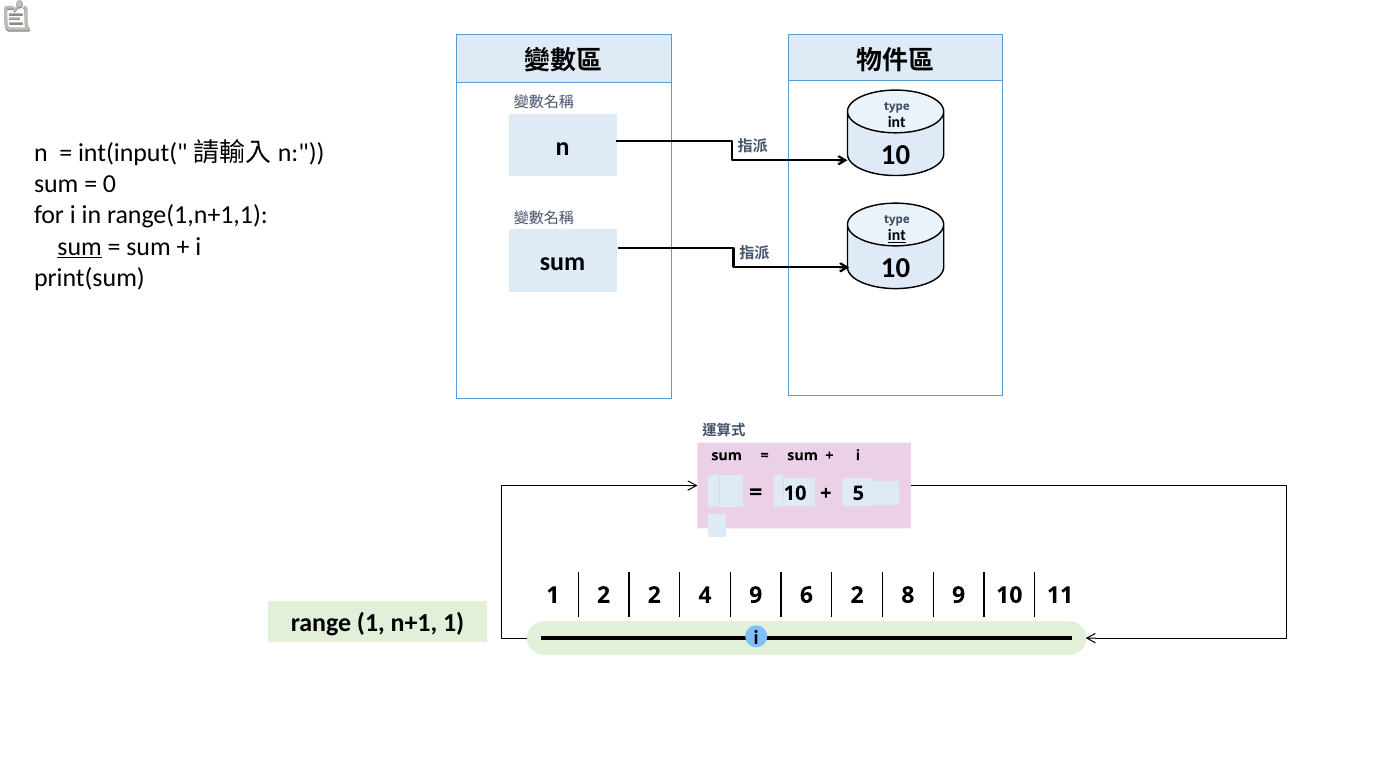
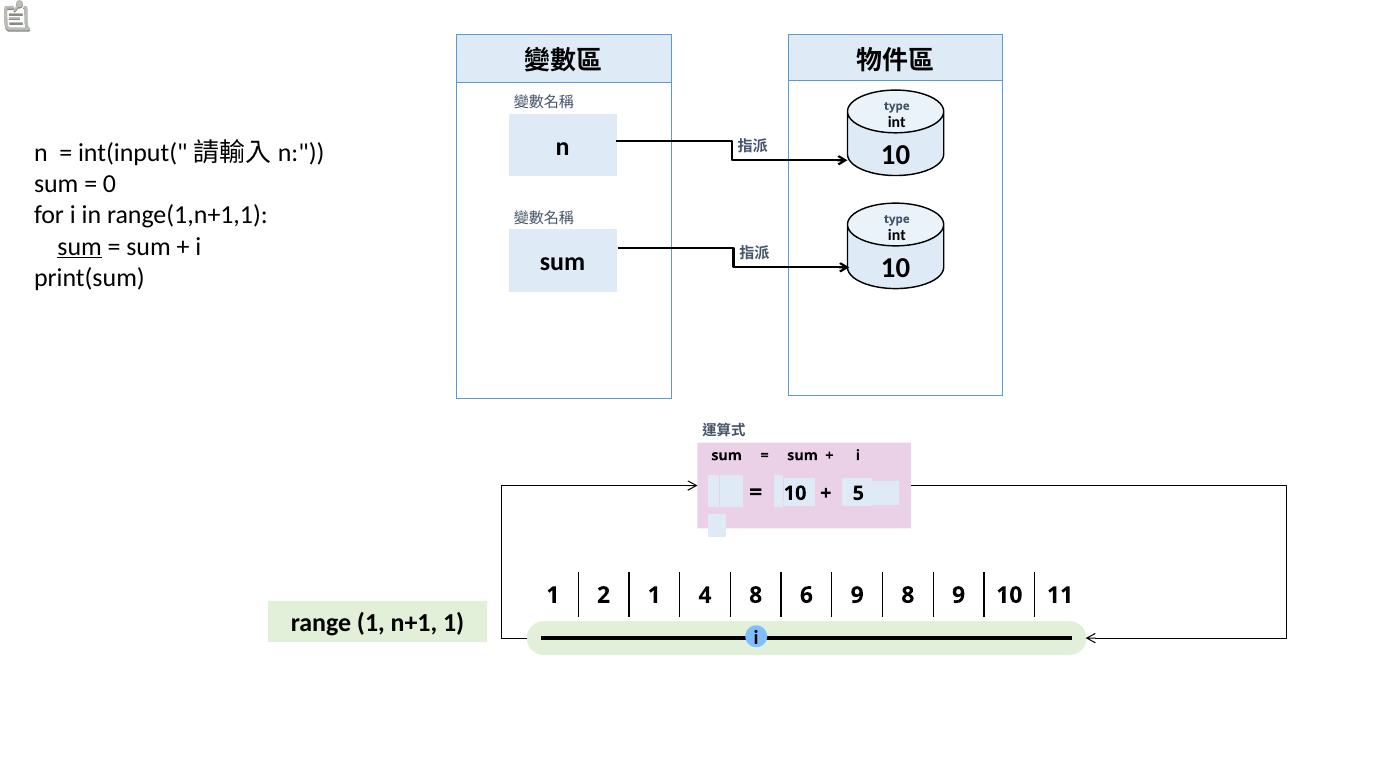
int at (897, 236) underline: present -> none
2 2: 2 -> 1
4 9: 9 -> 8
6 2: 2 -> 9
